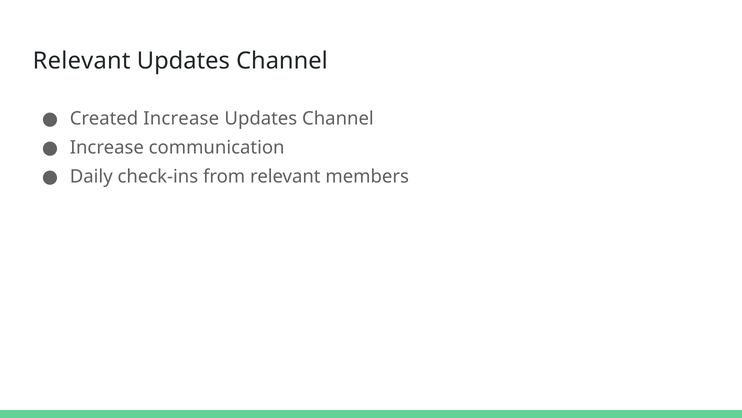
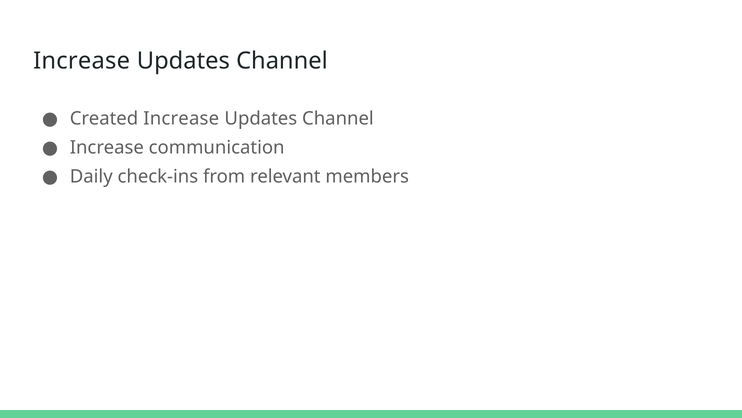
Relevant at (82, 61): Relevant -> Increase
